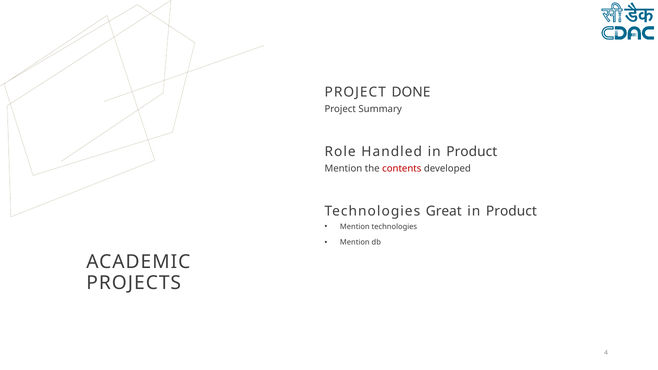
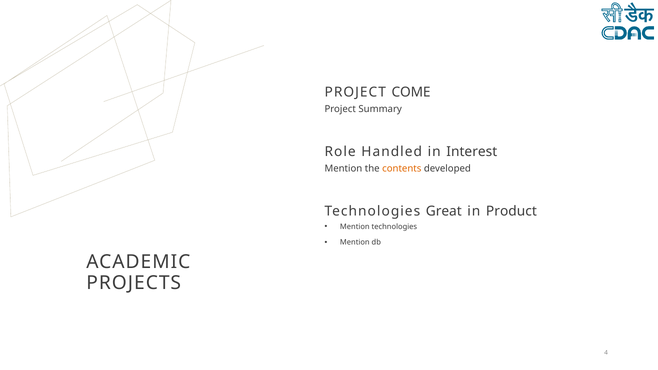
DONE: DONE -> COME
Handled in Product: Product -> Interest
contents colour: red -> orange
